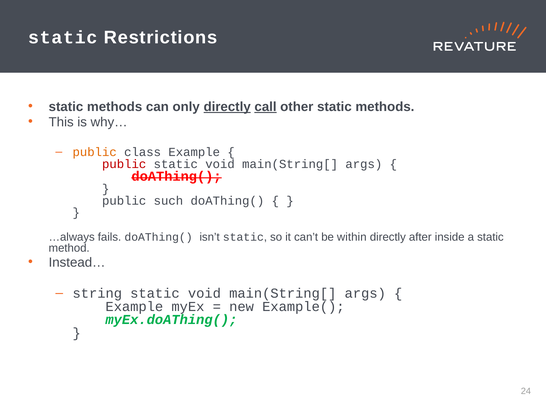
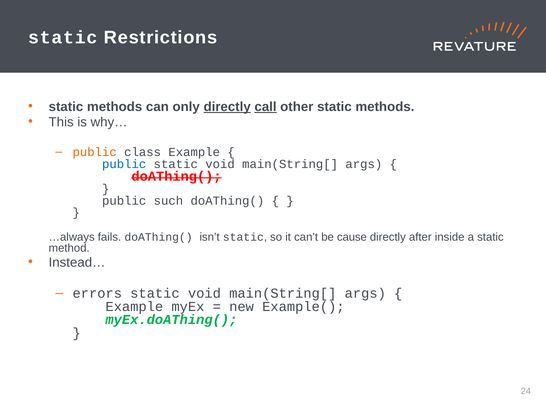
public at (124, 164) colour: red -> blue
within: within -> cause
string: string -> errors
